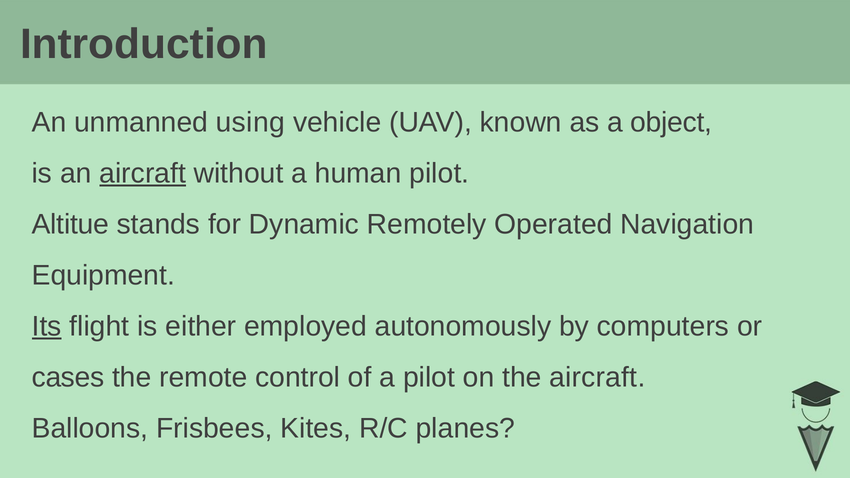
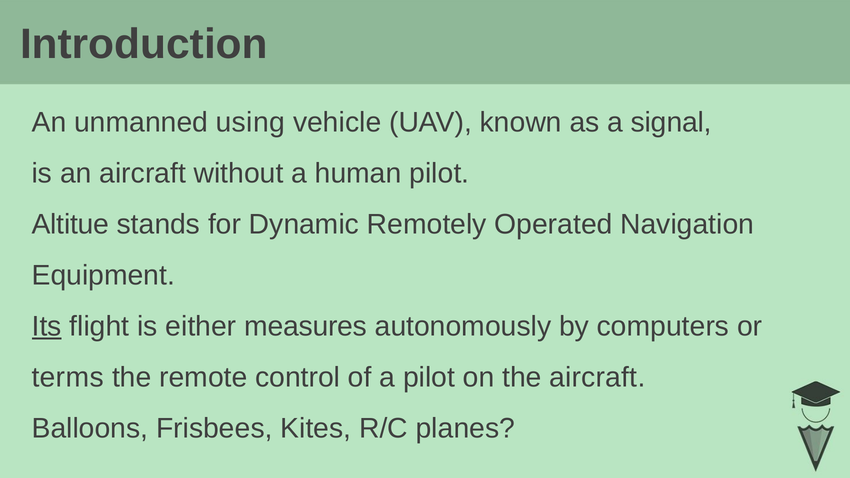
object: object -> signal
aircraft at (143, 173) underline: present -> none
employed: employed -> measures
cases: cases -> terms
